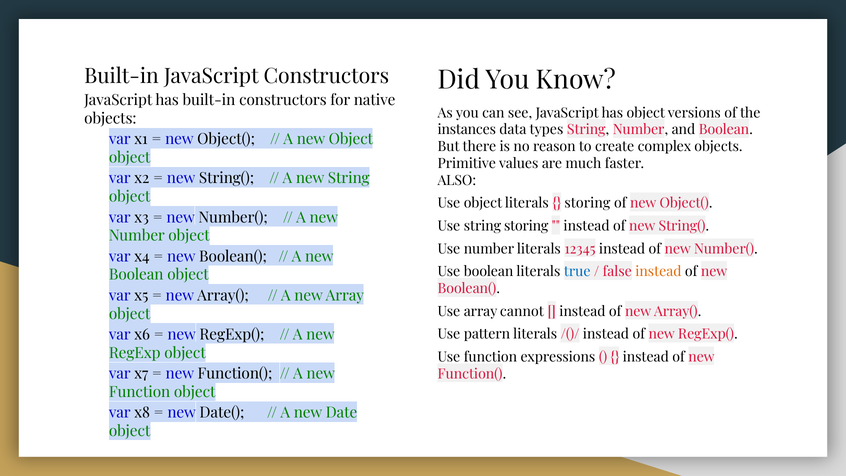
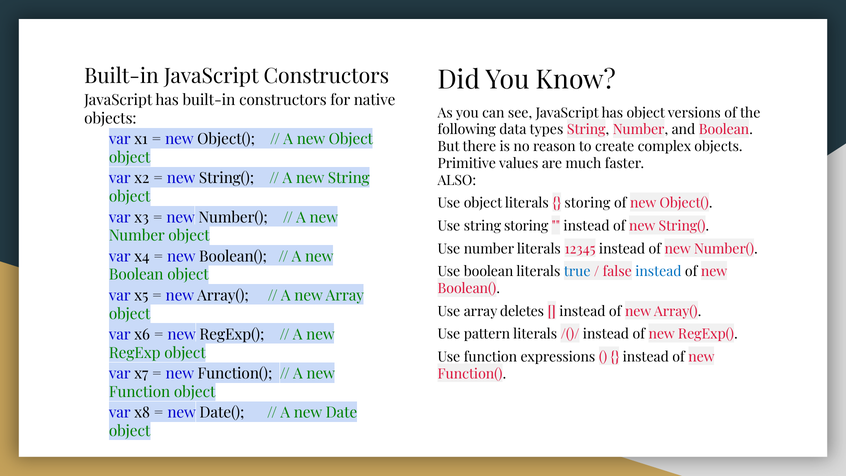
instances: instances -> following
instead at (658, 272) colour: orange -> blue
cannot: cannot -> deletes
